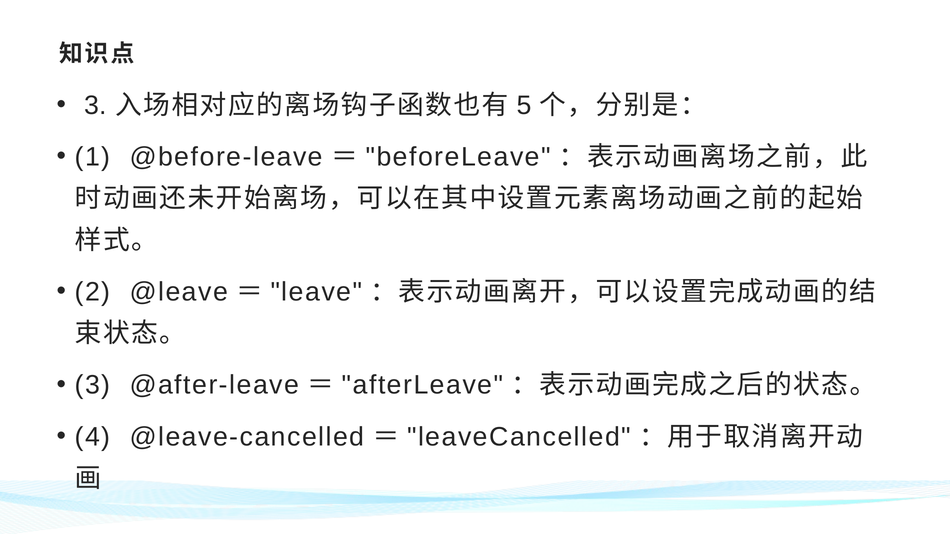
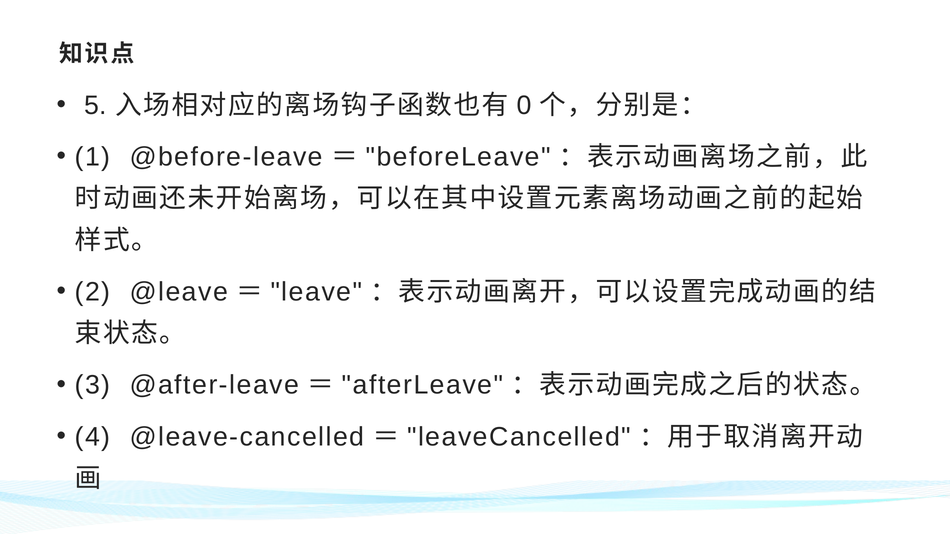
3 at (95, 105): 3 -> 5
5: 5 -> 0
